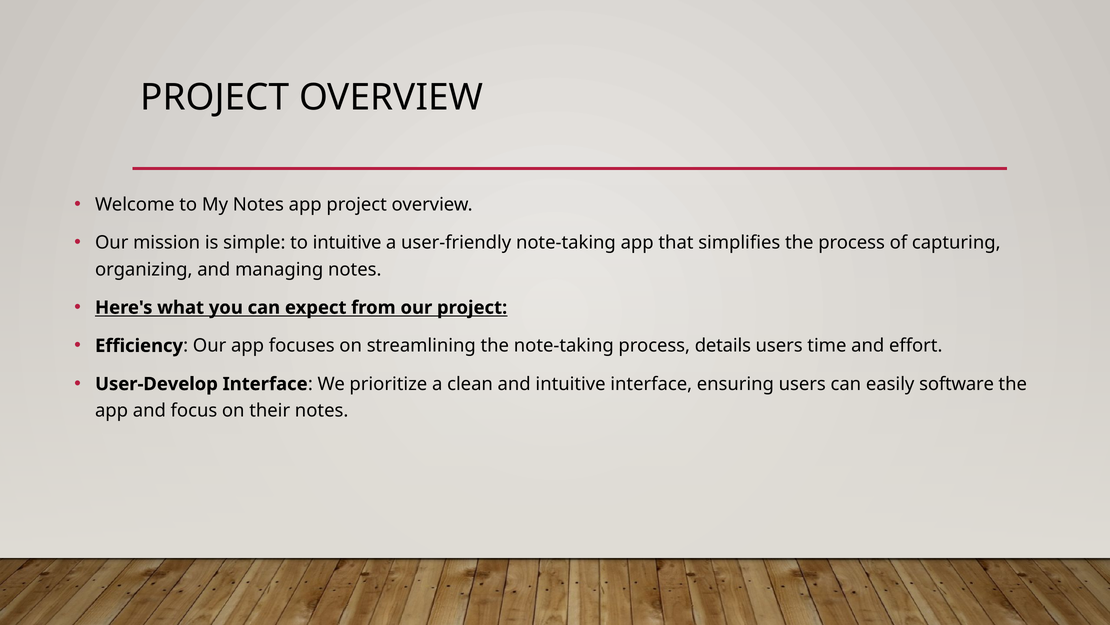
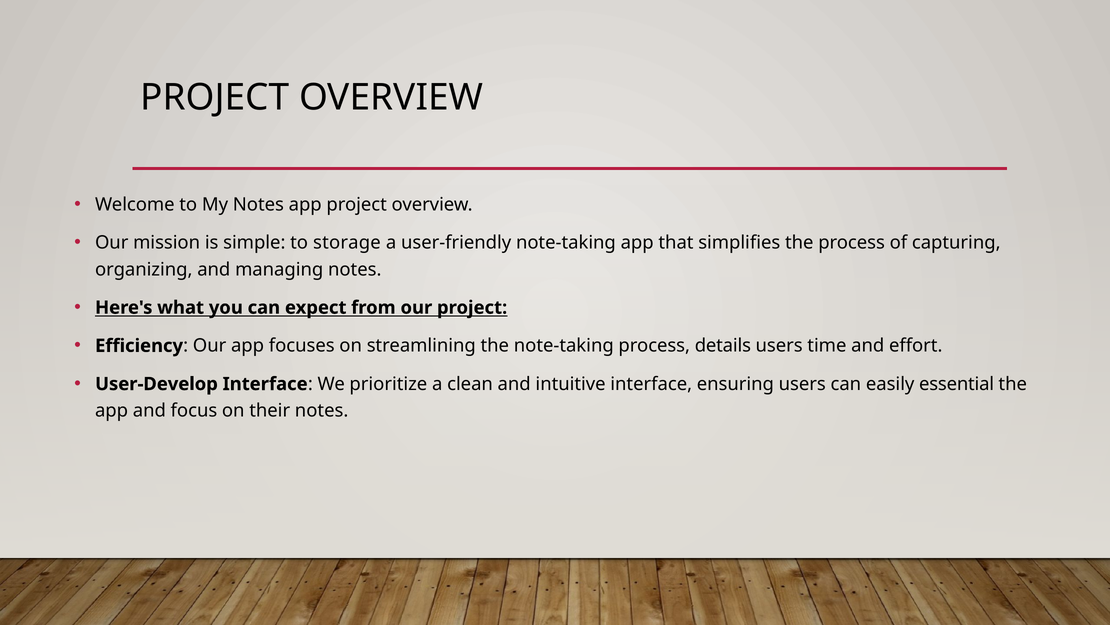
to intuitive: intuitive -> storage
software: software -> essential
